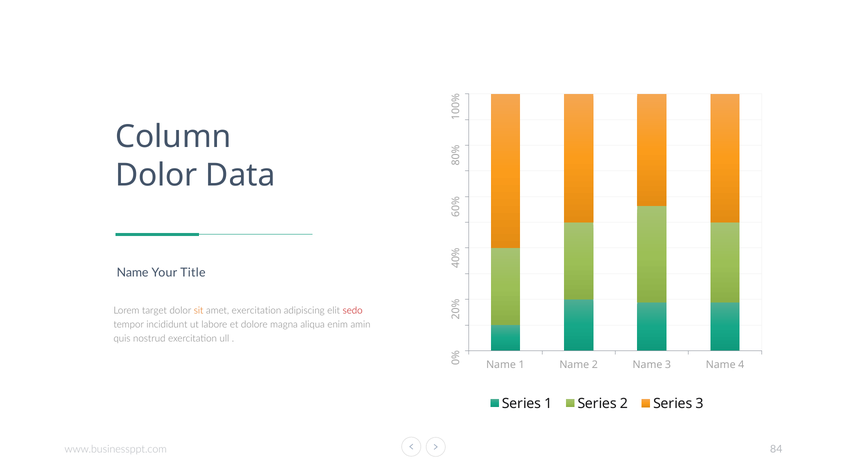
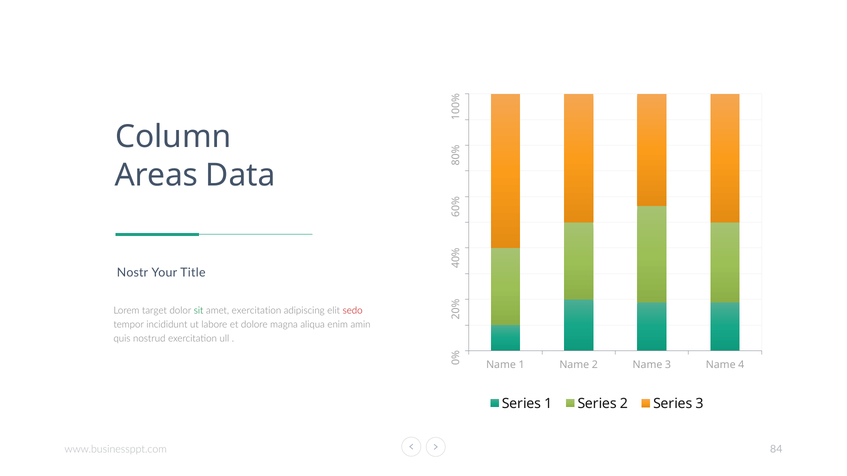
Dolor at (156, 175): Dolor -> Areas
Name at (133, 273): Name -> Nostr
sit colour: orange -> green
